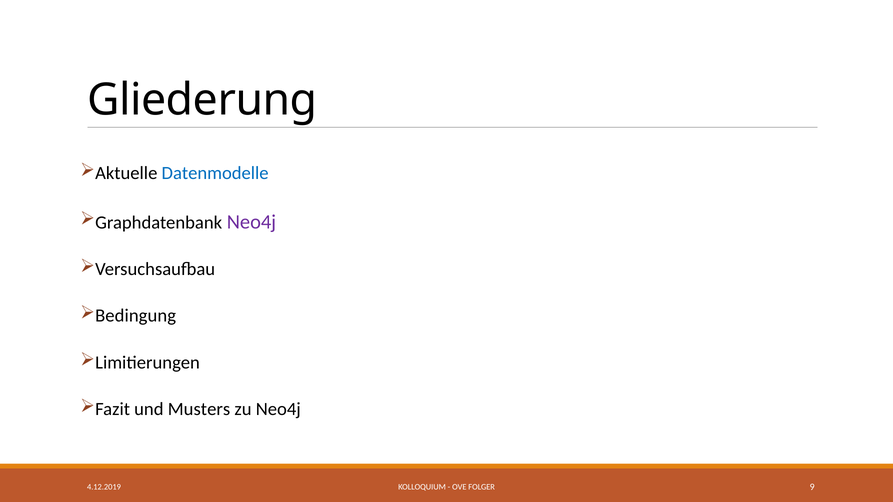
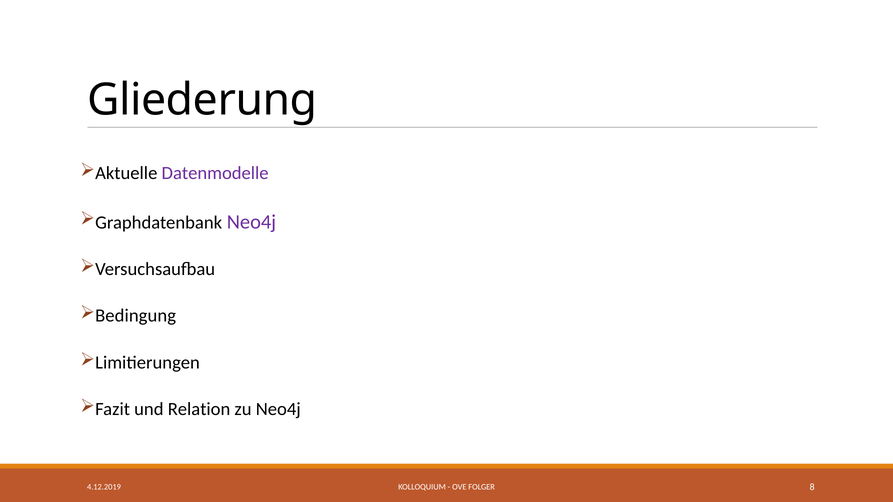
Datenmodelle colour: blue -> purple
Musters: Musters -> Relation
9: 9 -> 8
